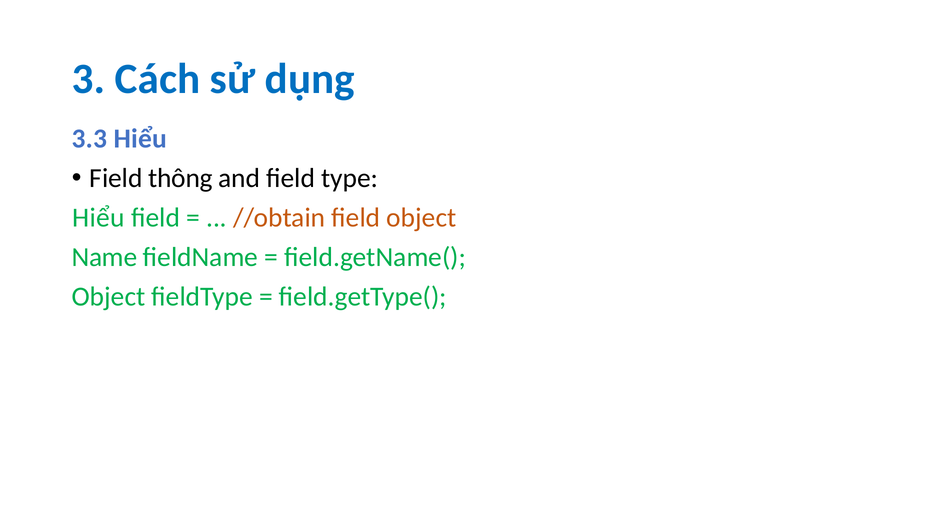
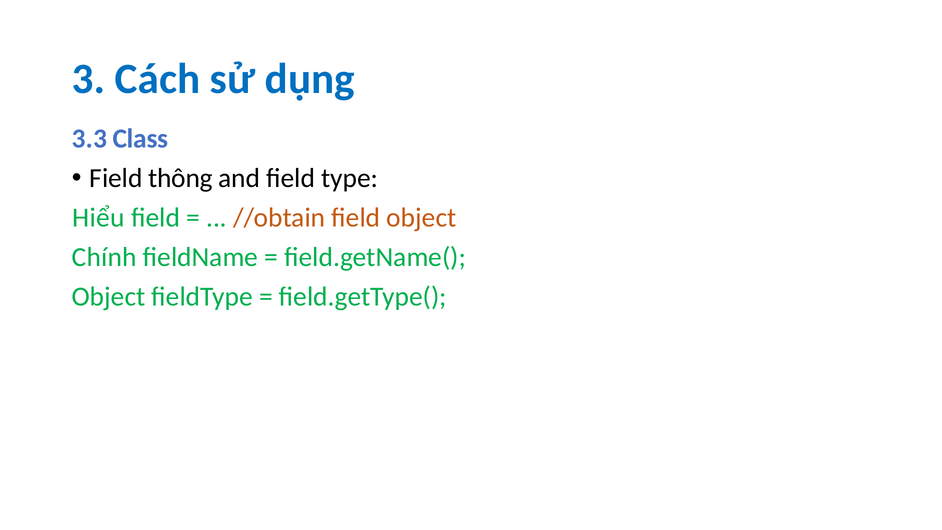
3.3 Hiểu: Hiểu -> Class
Name: Name -> Chính
